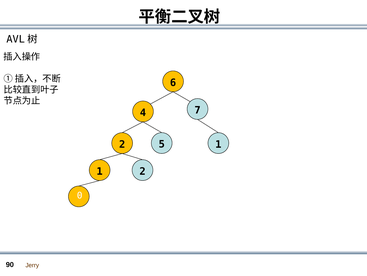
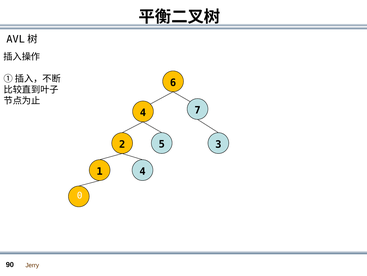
5 1: 1 -> 3
1 2: 2 -> 4
